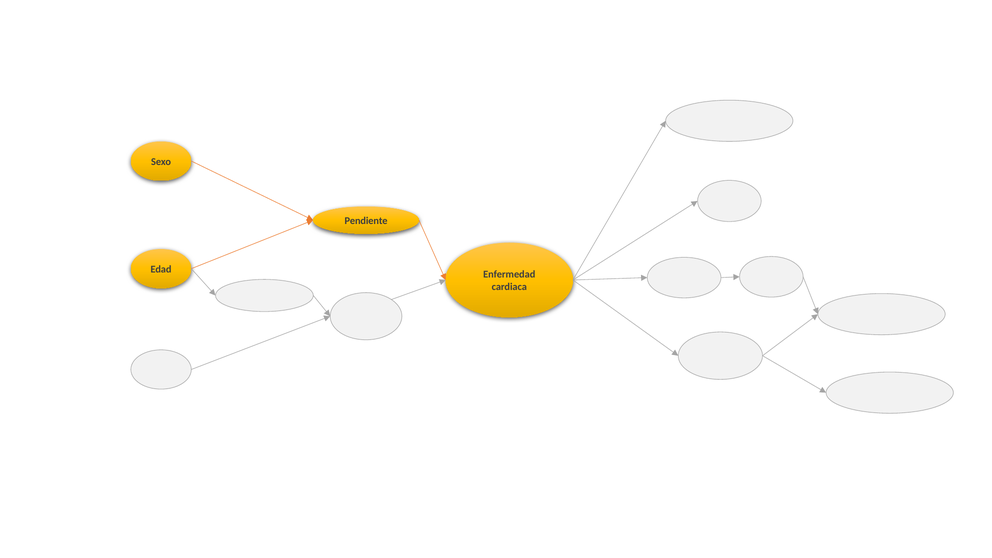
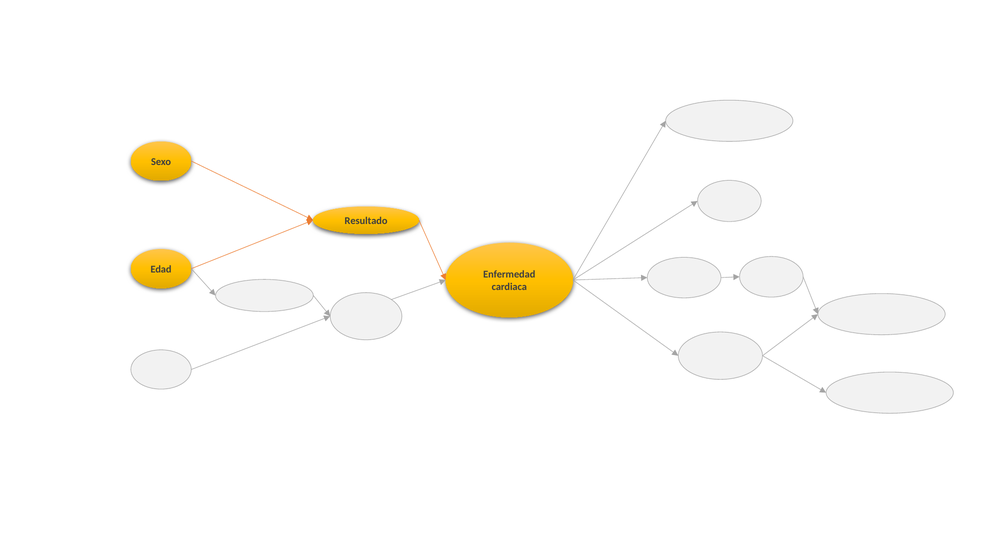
Pendiente at (366, 221): Pendiente -> Resultado
